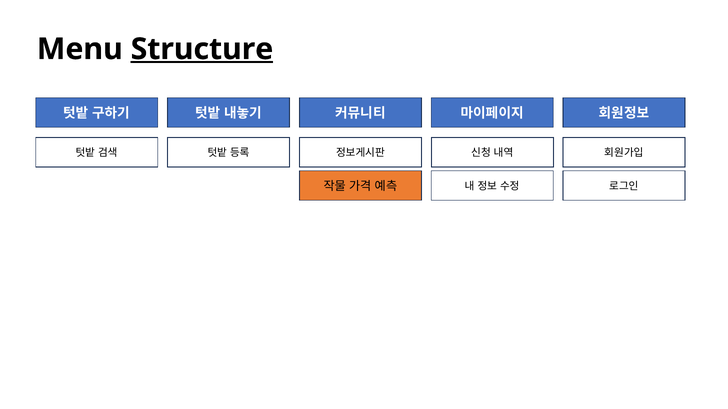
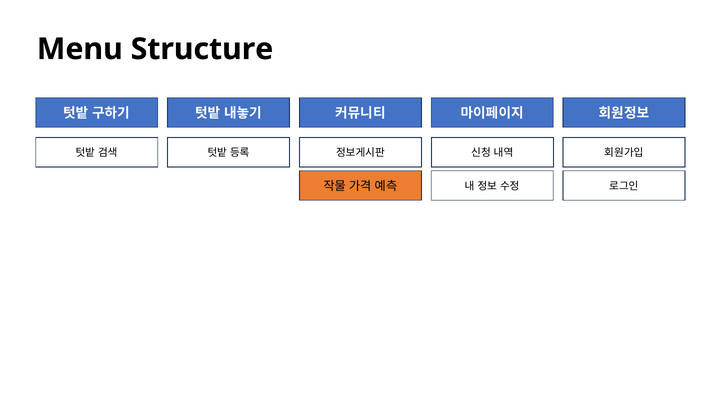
Structure underline: present -> none
